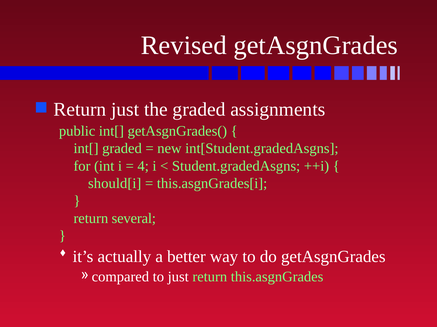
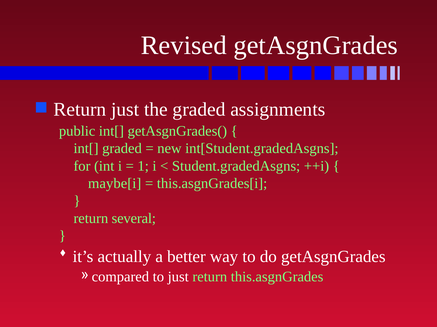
4: 4 -> 1
should[i: should[i -> maybe[i
